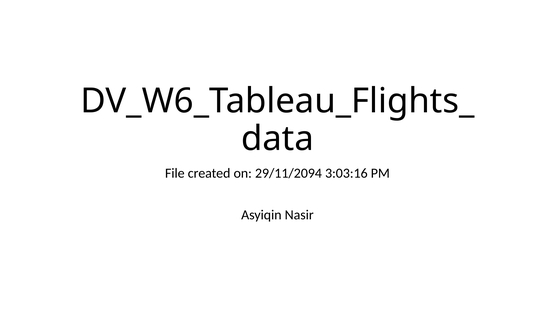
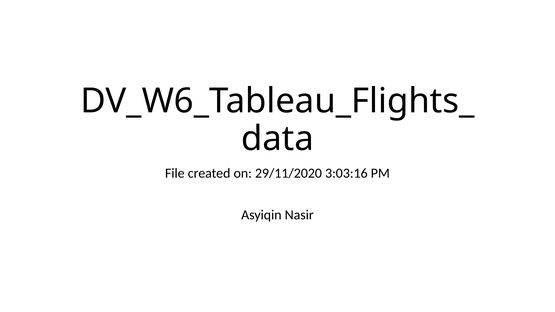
29/11/2094: 29/11/2094 -> 29/11/2020
